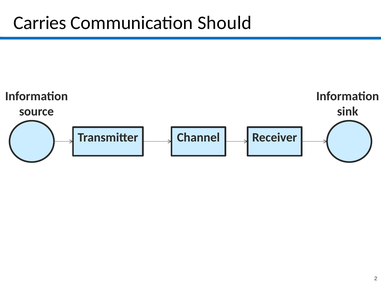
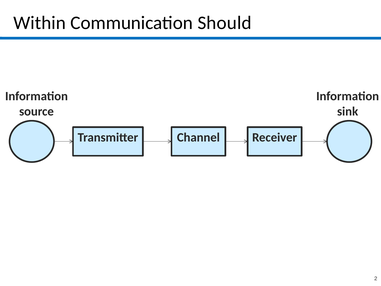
Carries: Carries -> Within
